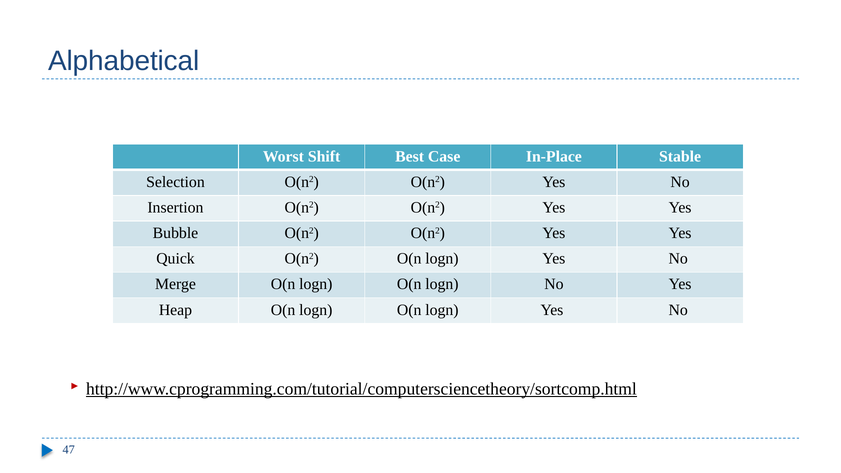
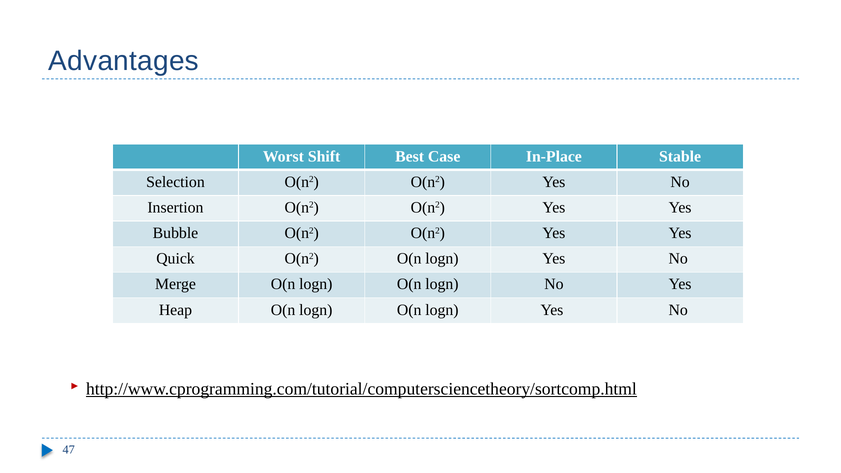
Alphabetical: Alphabetical -> Advantages
